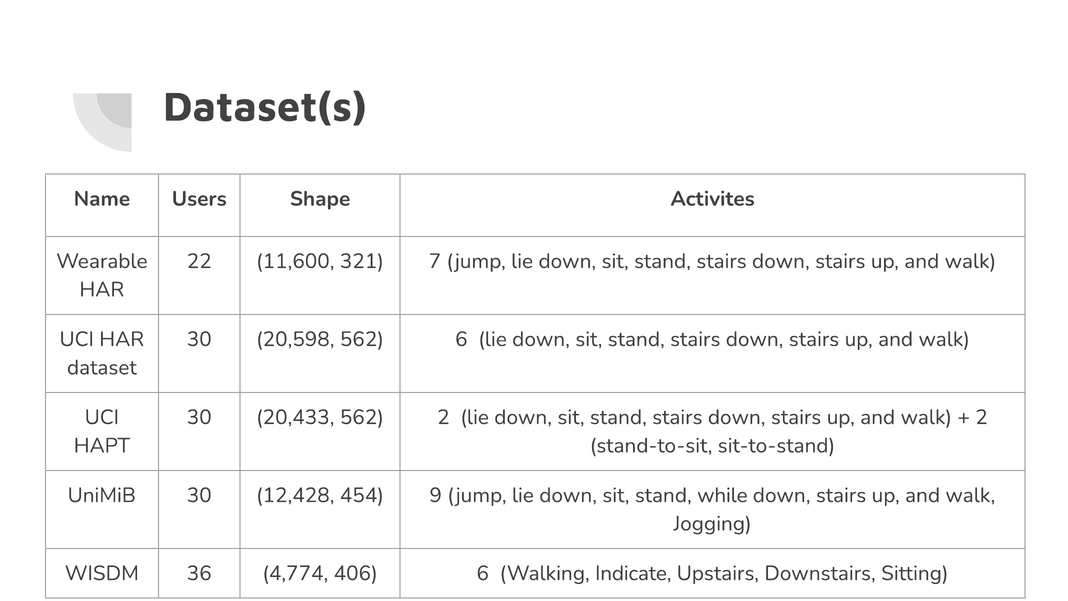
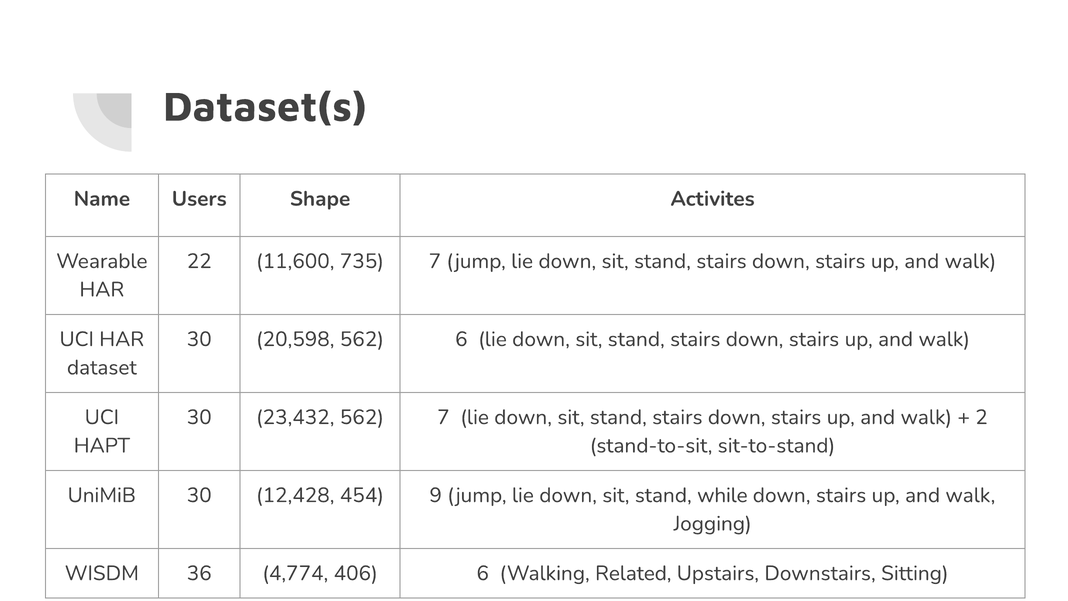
321: 321 -> 735
20,433: 20,433 -> 23,432
562 2: 2 -> 7
Indicate: Indicate -> Related
